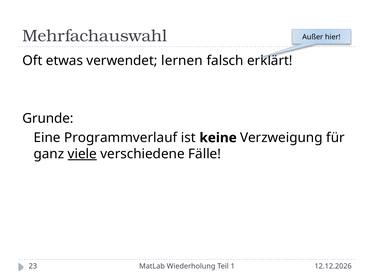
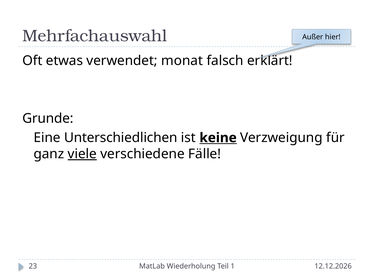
lernen: lernen -> monat
Programmverlauf: Programmverlauf -> Unterschiedlichen
keine underline: none -> present
